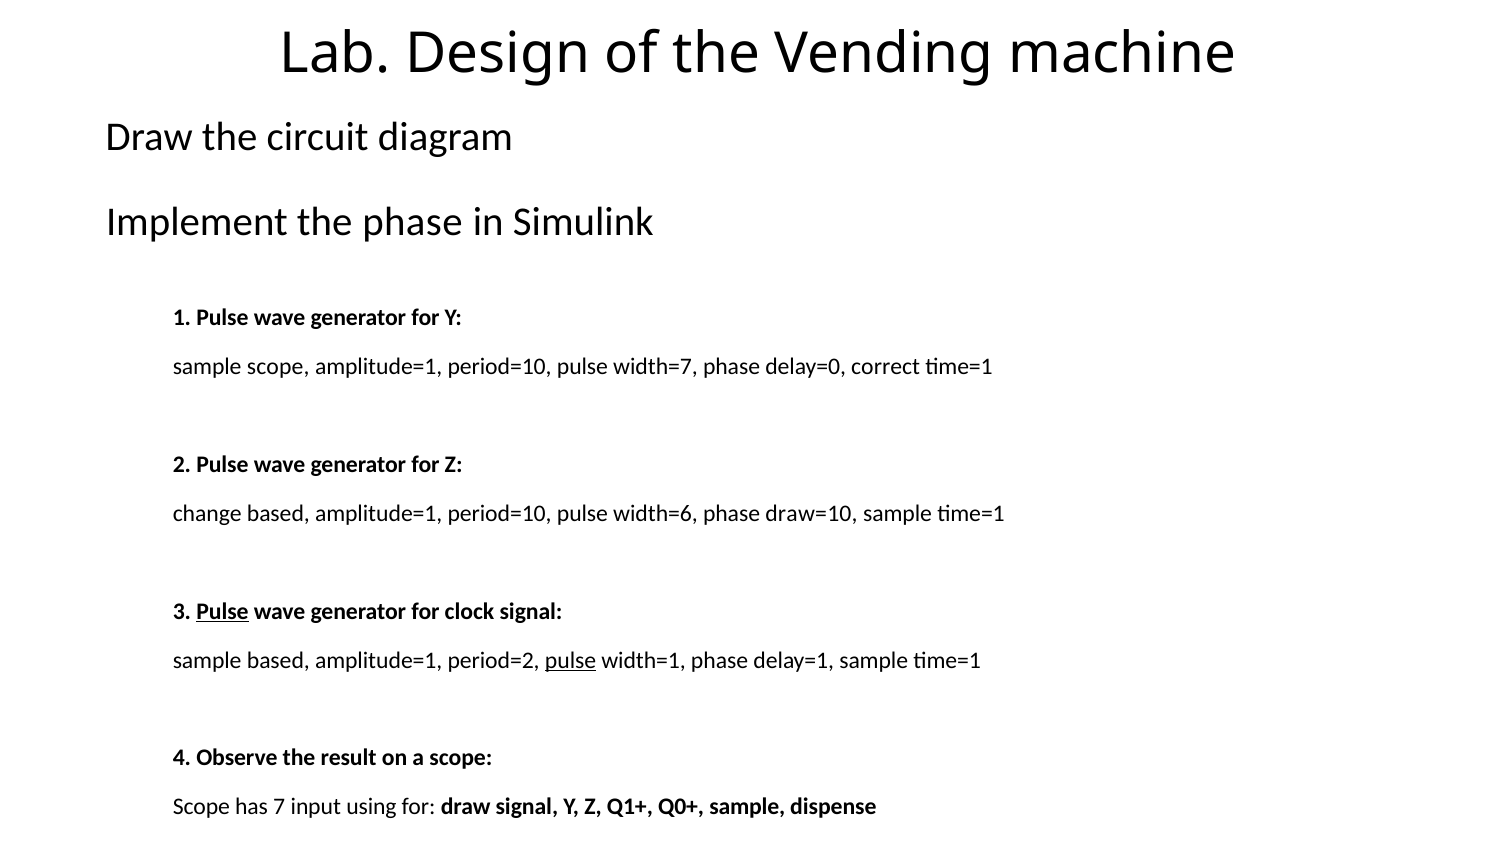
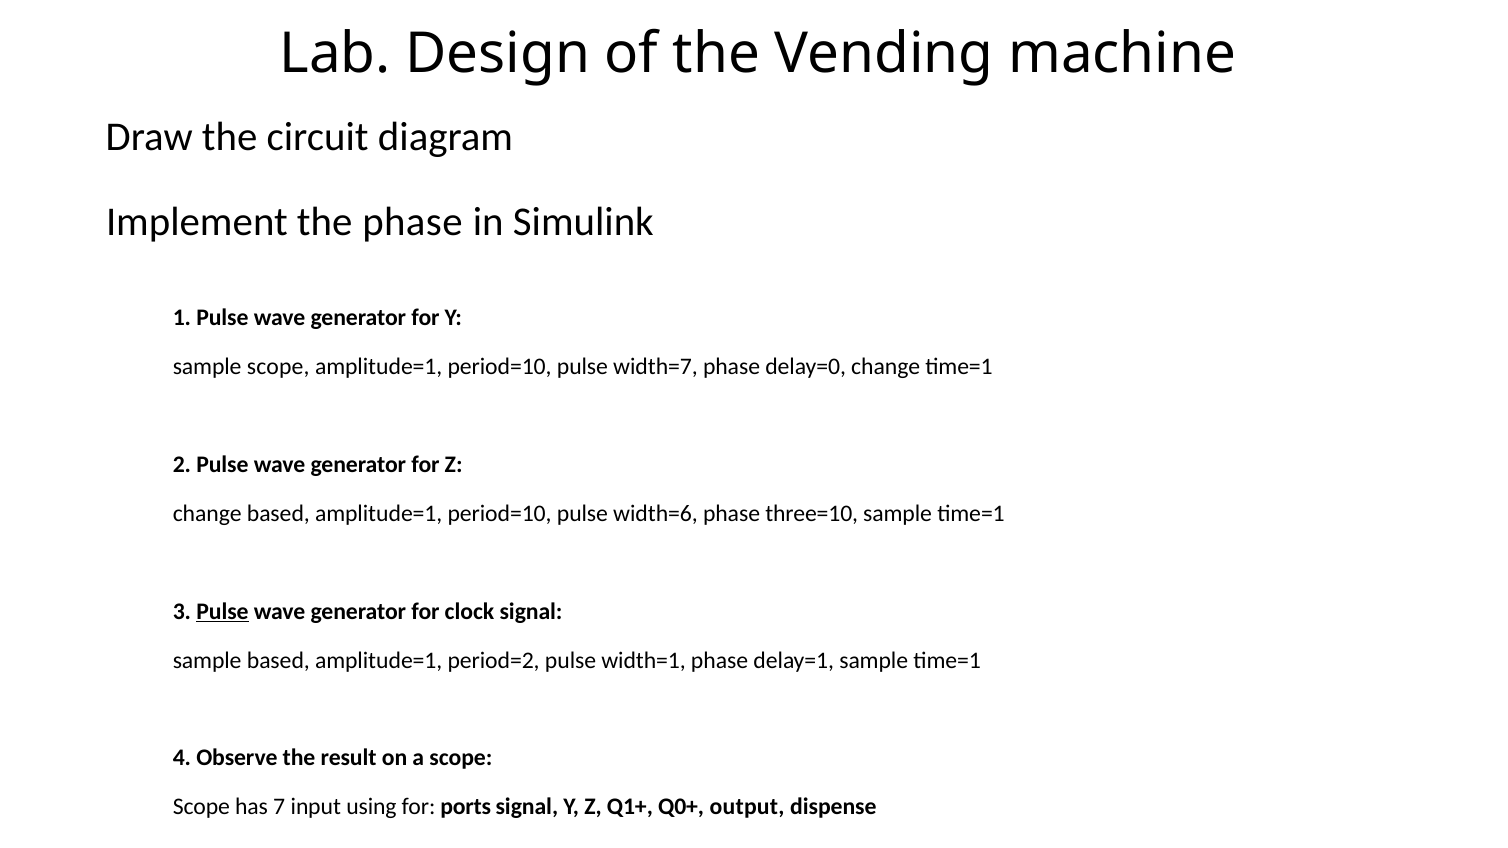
delay=0 correct: correct -> change
draw=10: draw=10 -> three=10
pulse at (571, 660) underline: present -> none
for draw: draw -> ports
Q0+ sample: sample -> output
